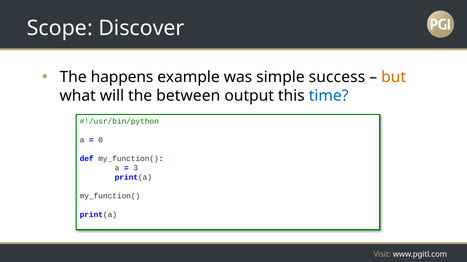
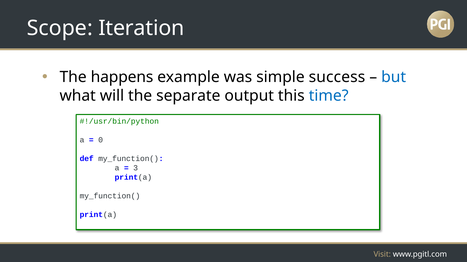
Discover: Discover -> Iteration
but colour: orange -> blue
between: between -> separate
